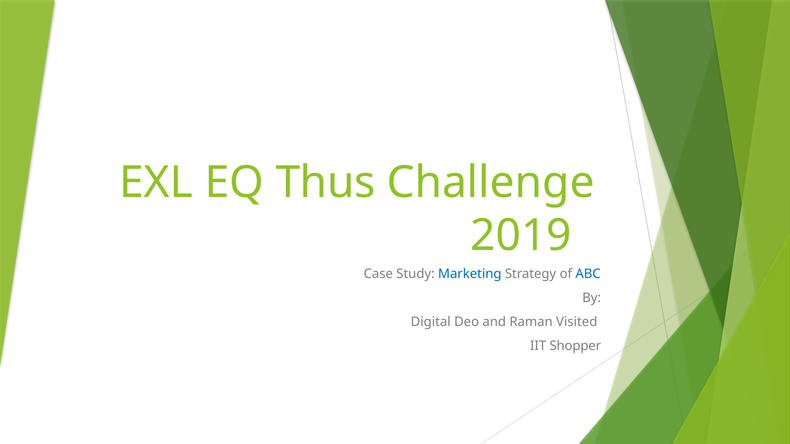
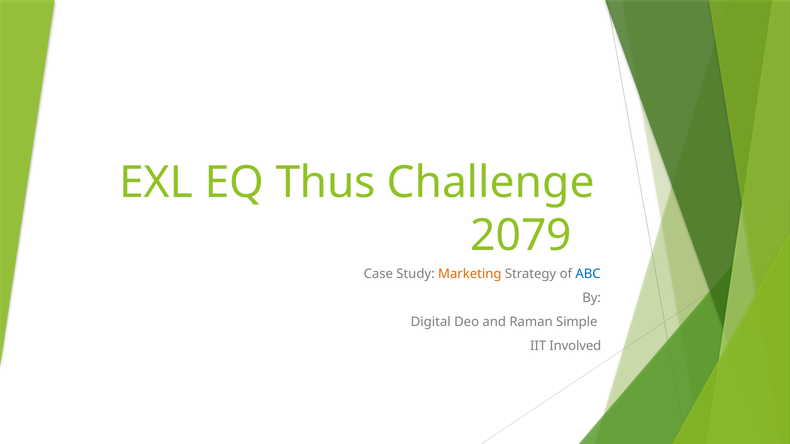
2019: 2019 -> 2079
Marketing colour: blue -> orange
Visited: Visited -> Simple
Shopper: Shopper -> Involved
